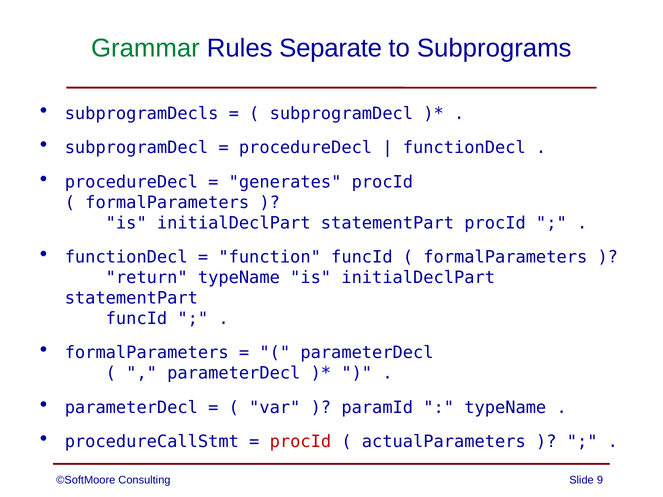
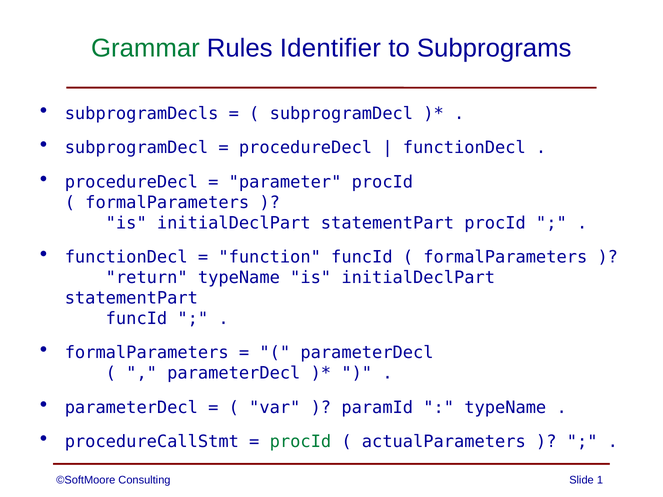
Separate: Separate -> Identifier
generates: generates -> parameter
procId at (300, 442) colour: red -> green
9: 9 -> 1
